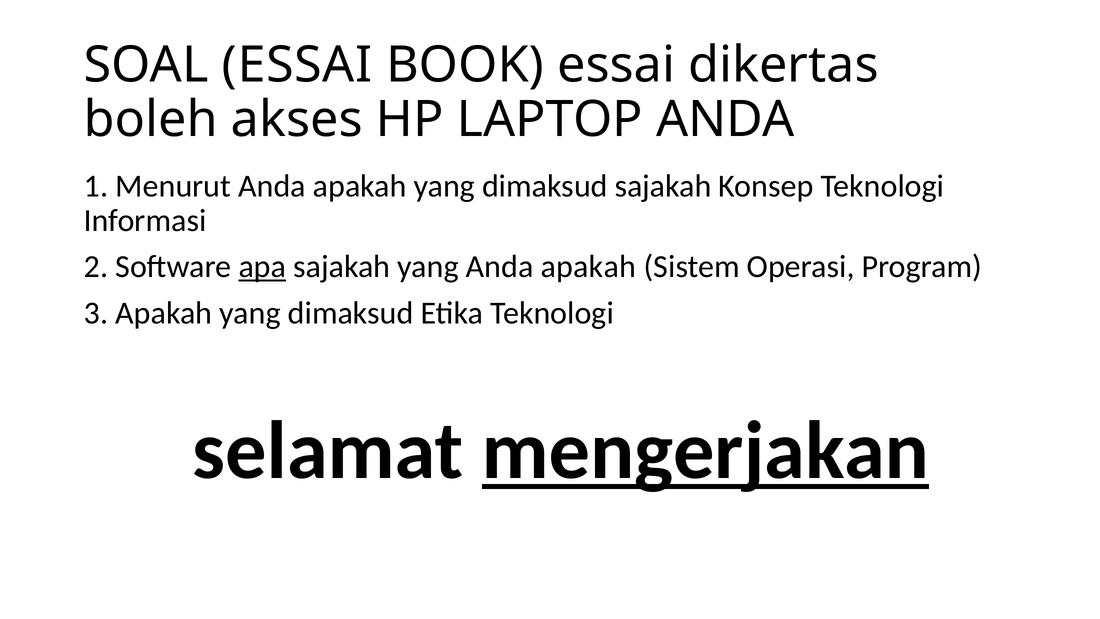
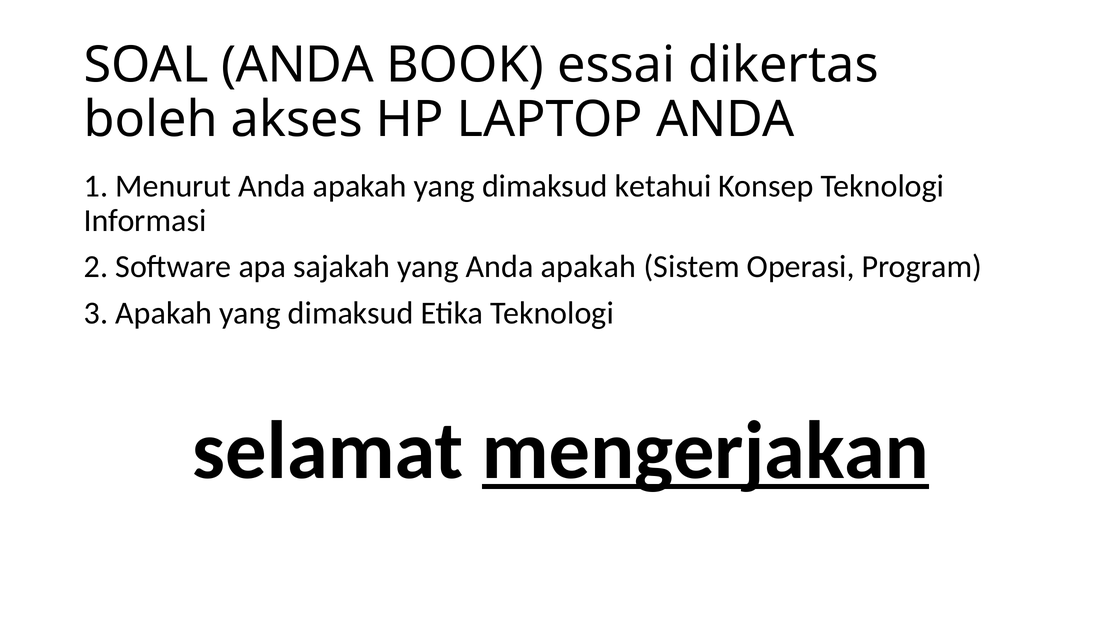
SOAL ESSAI: ESSAI -> ANDA
dimaksud sajakah: sajakah -> ketahui
apa underline: present -> none
